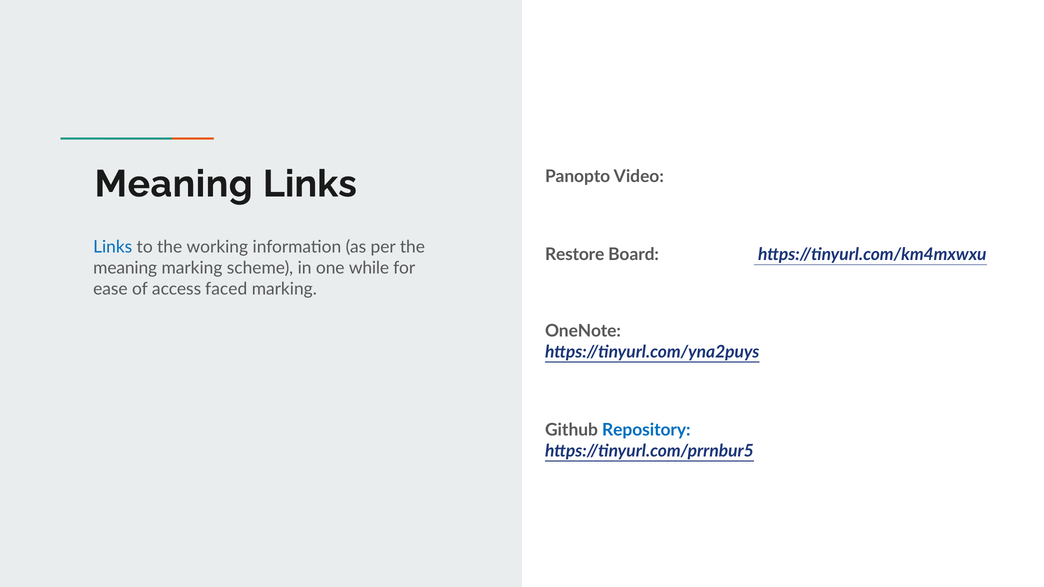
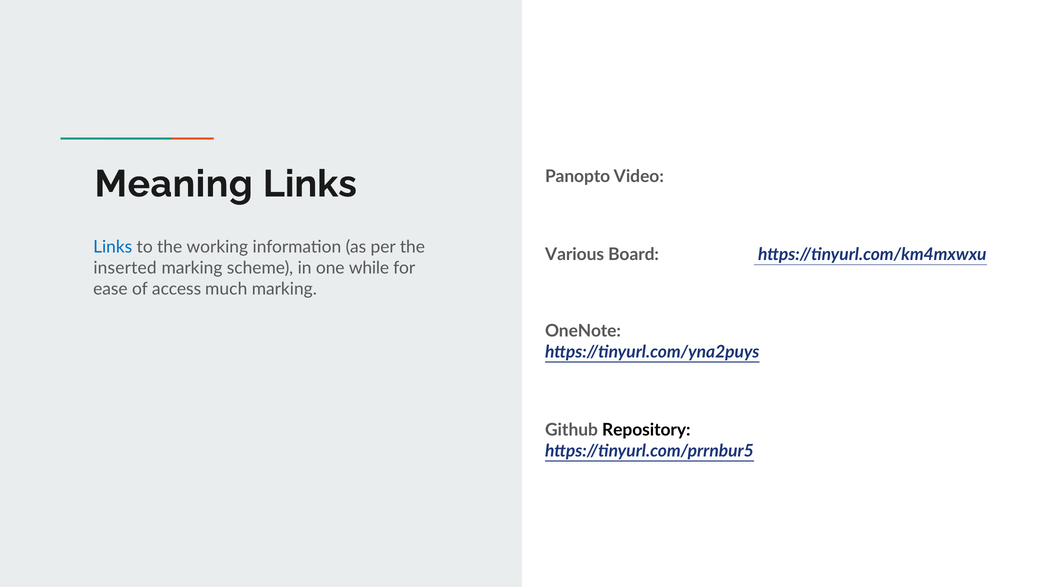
Restore: Restore -> Various
meaning at (125, 268): meaning -> inserted
faced: faced -> much
Repository colour: blue -> black
